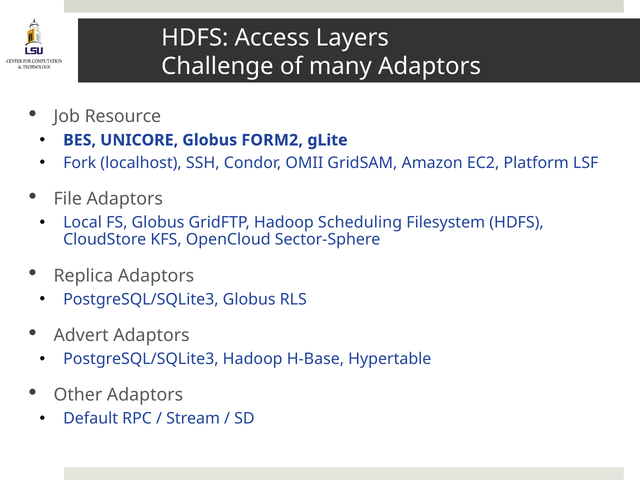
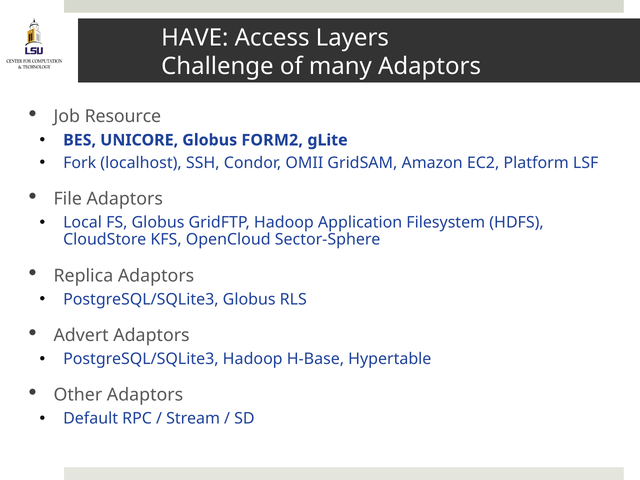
HDFS at (195, 38): HDFS -> HAVE
Scheduling: Scheduling -> Application
